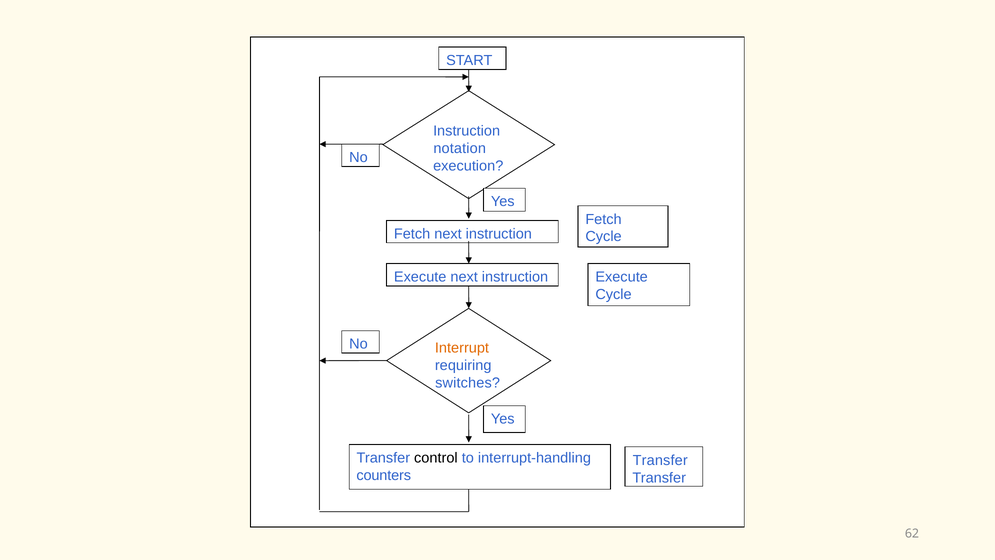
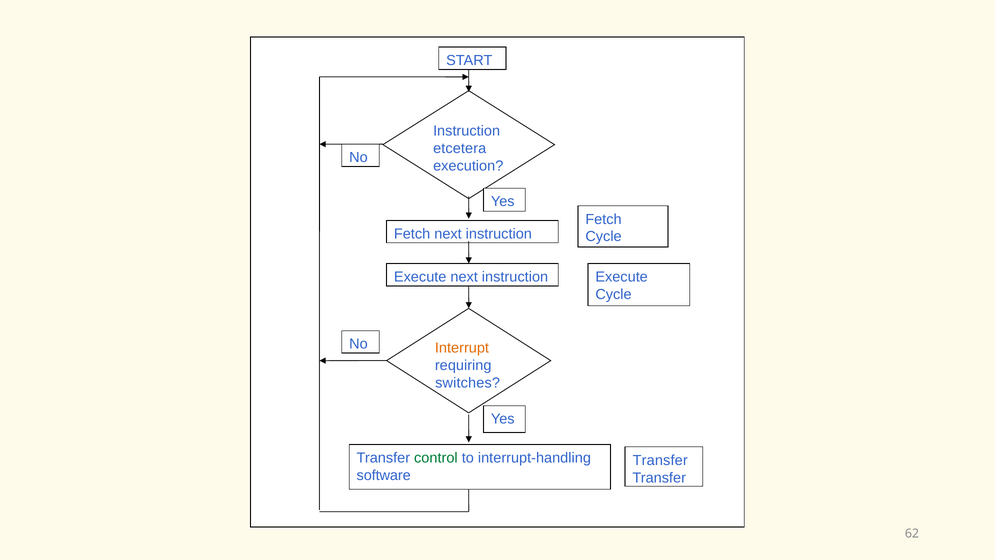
notation: notation -> etcetera
control colour: black -> green
counters: counters -> software
